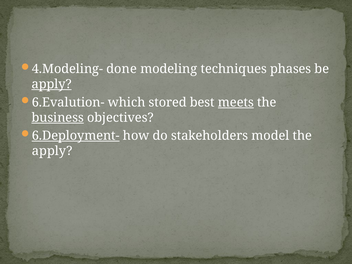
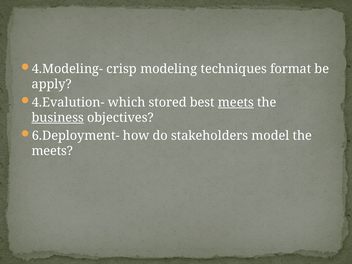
done: done -> crisp
phases: phases -> format
apply at (52, 84) underline: present -> none
6.Evalution-: 6.Evalution- -> 4.Evalution-
6.Deployment- underline: present -> none
apply at (52, 151): apply -> meets
